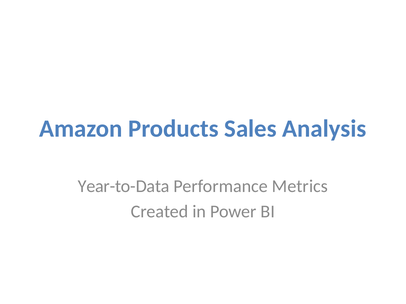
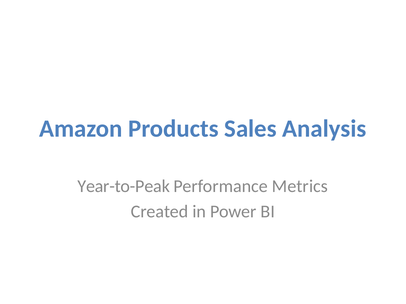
Year-to-Data: Year-to-Data -> Year-to-Peak
